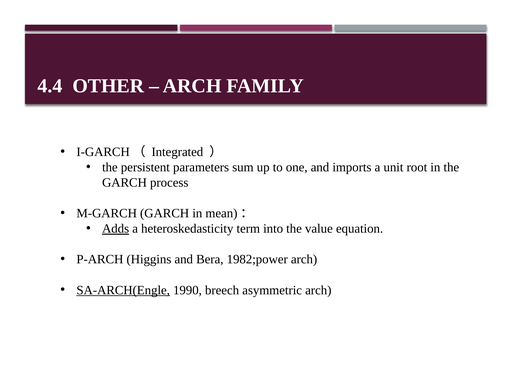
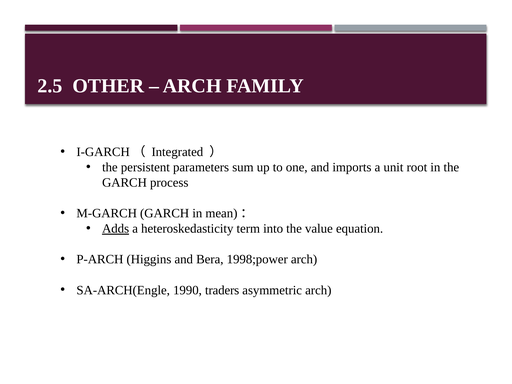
4.4: 4.4 -> 2.5
1982;power: 1982;power -> 1998;power
SA-ARCH(Engle underline: present -> none
breech: breech -> traders
